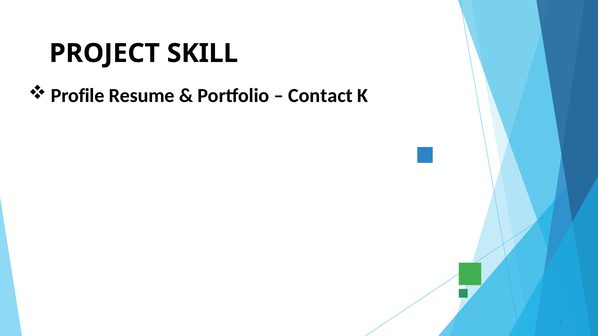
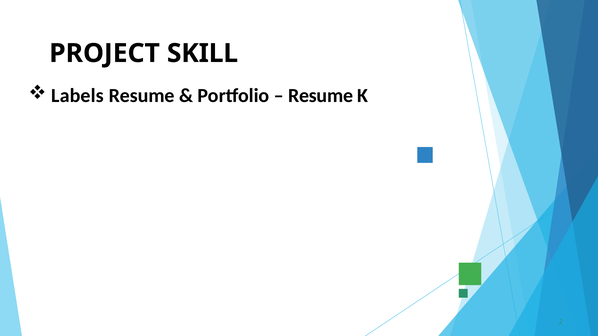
Profile: Profile -> Labels
Contact at (320, 96): Contact -> Resume
